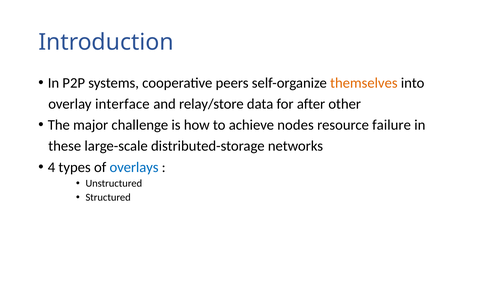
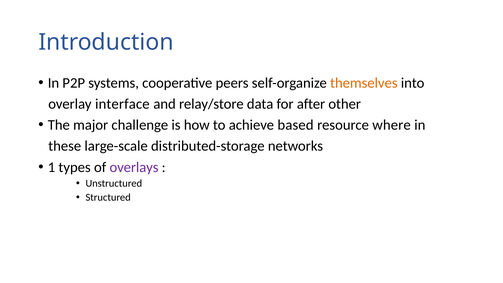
nodes: nodes -> based
failure: failure -> where
4: 4 -> 1
overlays colour: blue -> purple
